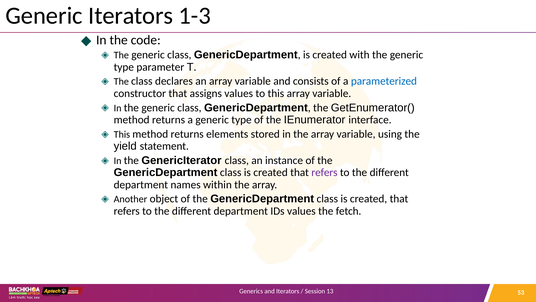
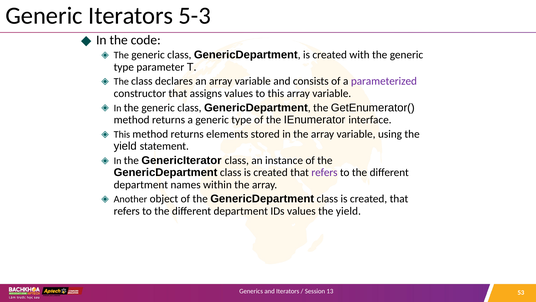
1-3: 1-3 -> 5-3
parameterized colour: blue -> purple
fetch at (349, 211): fetch -> yield
